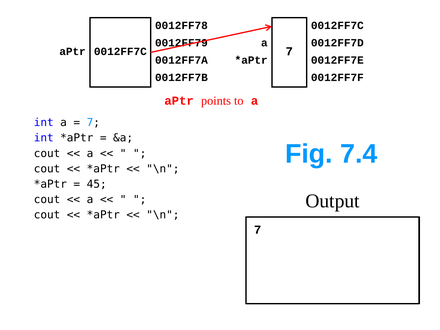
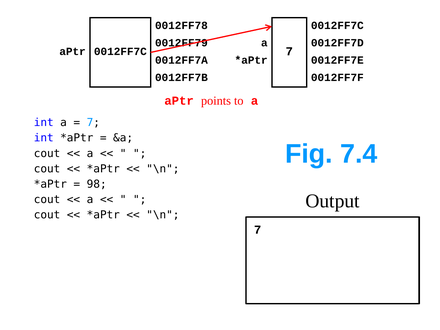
45: 45 -> 98
